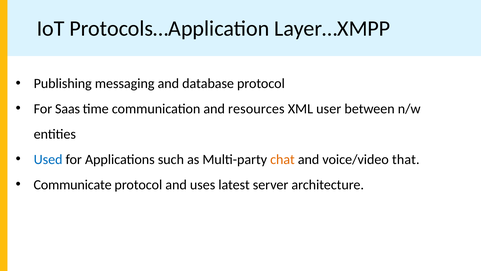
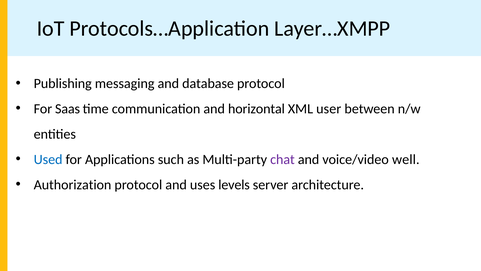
resources: resources -> horizontal
chat colour: orange -> purple
that: that -> well
Communicate: Communicate -> Authorization
latest: latest -> levels
